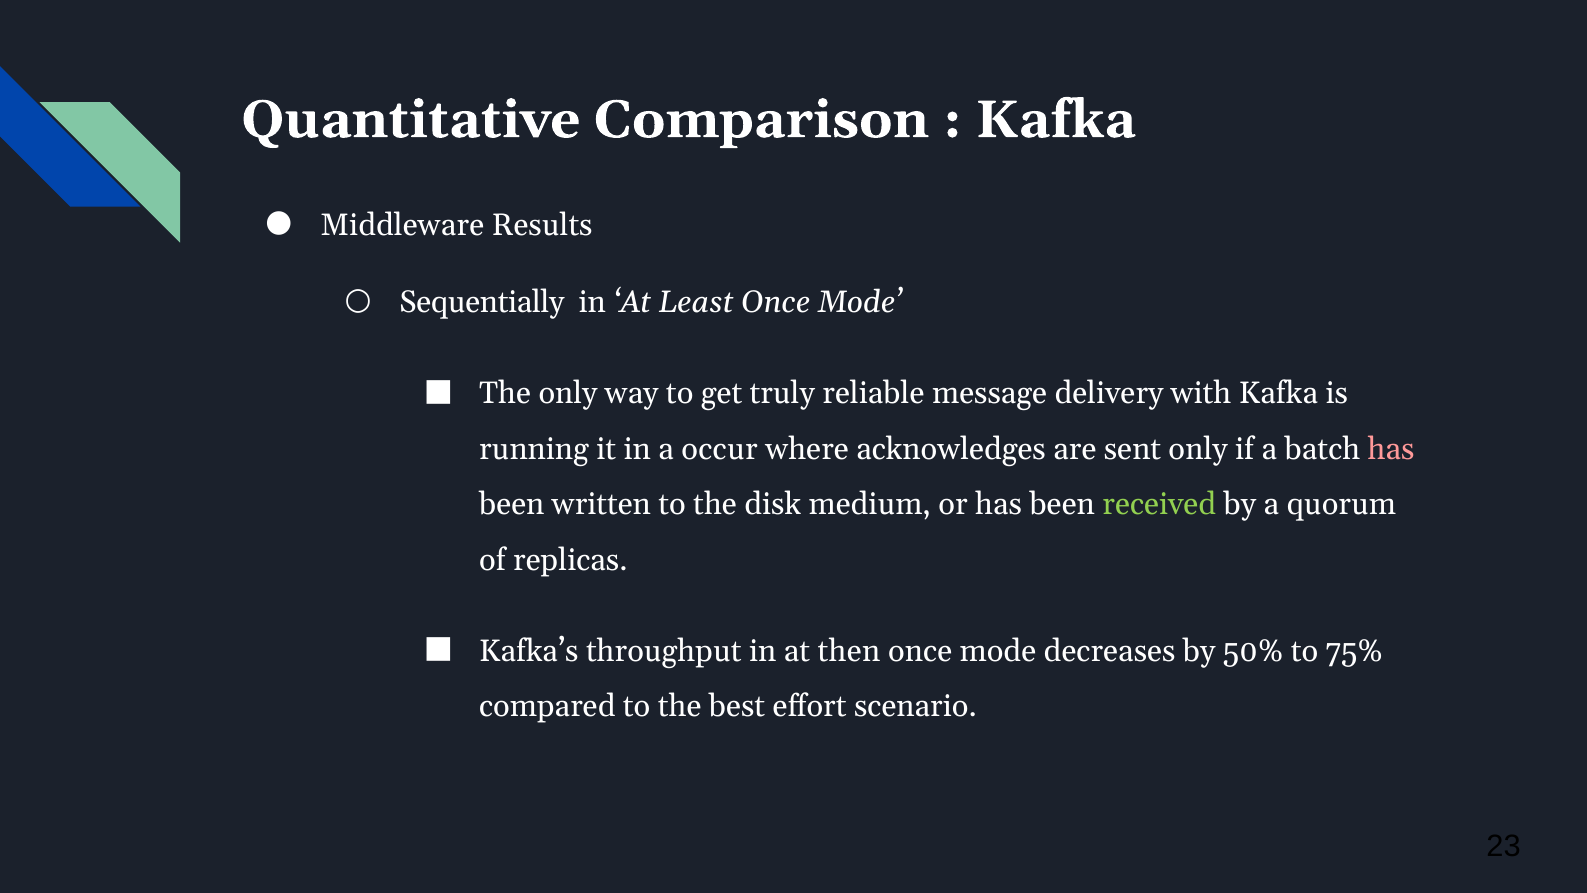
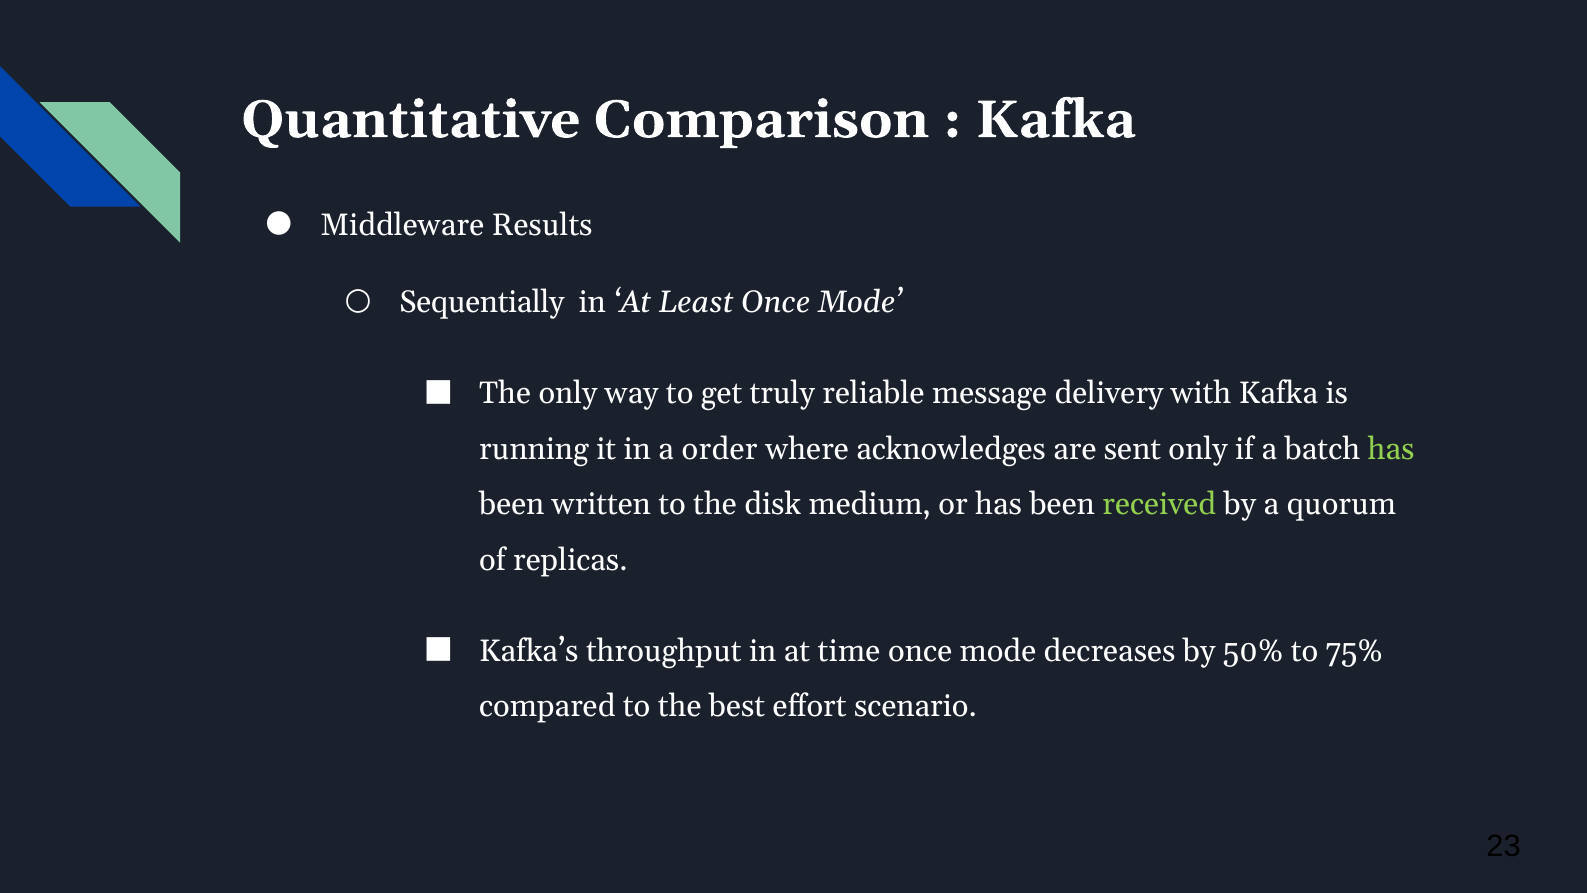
occur: occur -> order
has at (1391, 449) colour: pink -> light green
then: then -> time
